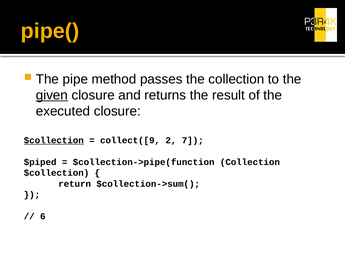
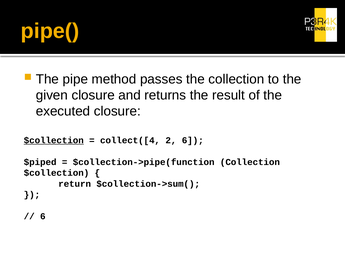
given underline: present -> none
collect([9: collect([9 -> collect([4
2 7: 7 -> 6
